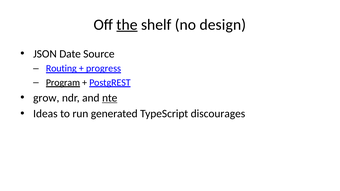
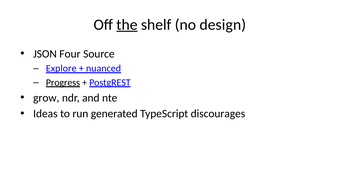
Date: Date -> Four
Routing: Routing -> Explore
progress: progress -> nuanced
Program: Program -> Progress
nte underline: present -> none
